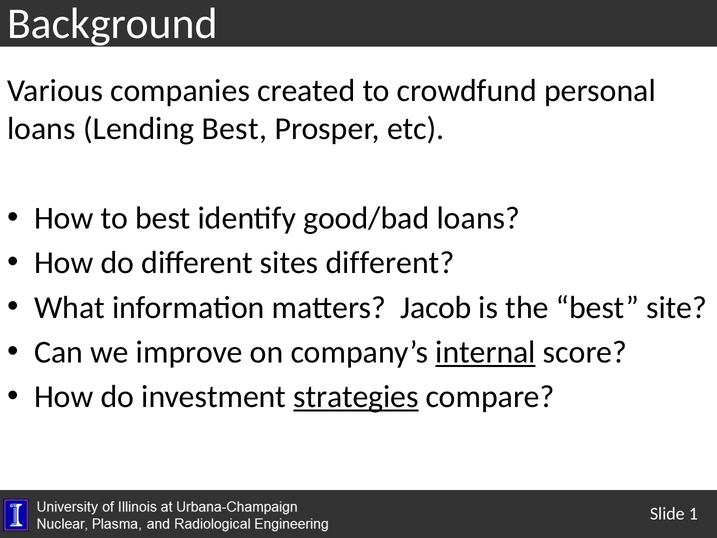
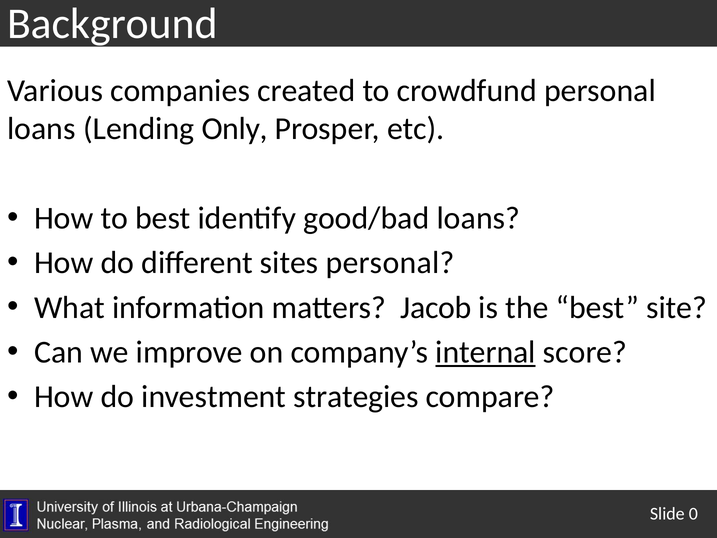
Lending Best: Best -> Only
sites different: different -> personal
strategies underline: present -> none
1: 1 -> 0
